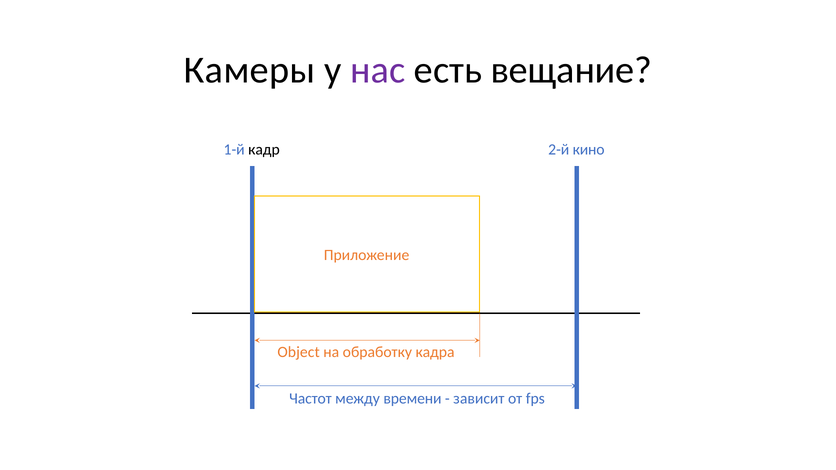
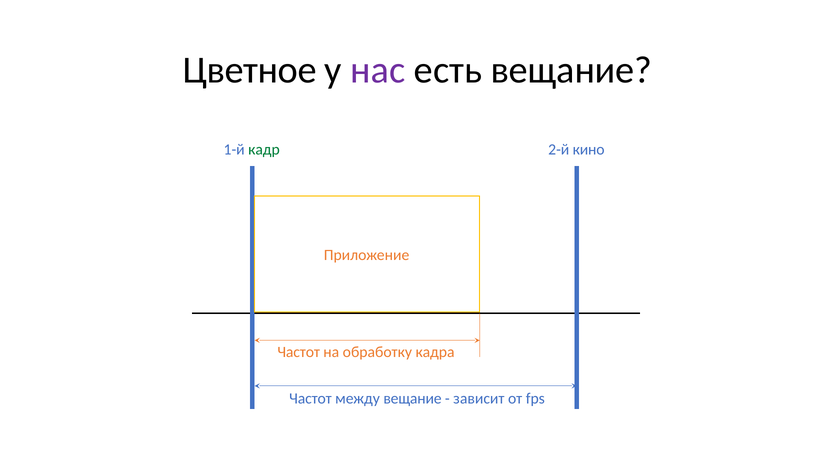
Камеры: Камеры -> Цветное
кадр colour: black -> green
Object at (299, 352): Object -> Частот
между времени: времени -> вещание
